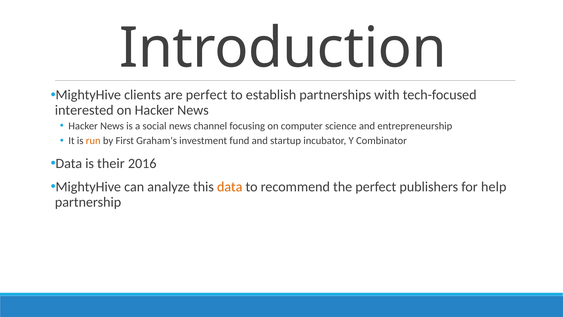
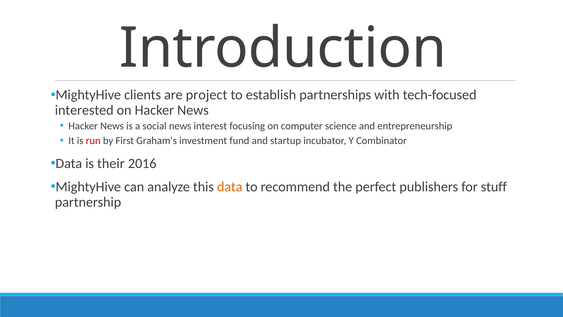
are perfect: perfect -> project
channel: channel -> interest
run colour: orange -> red
help: help -> stuff
